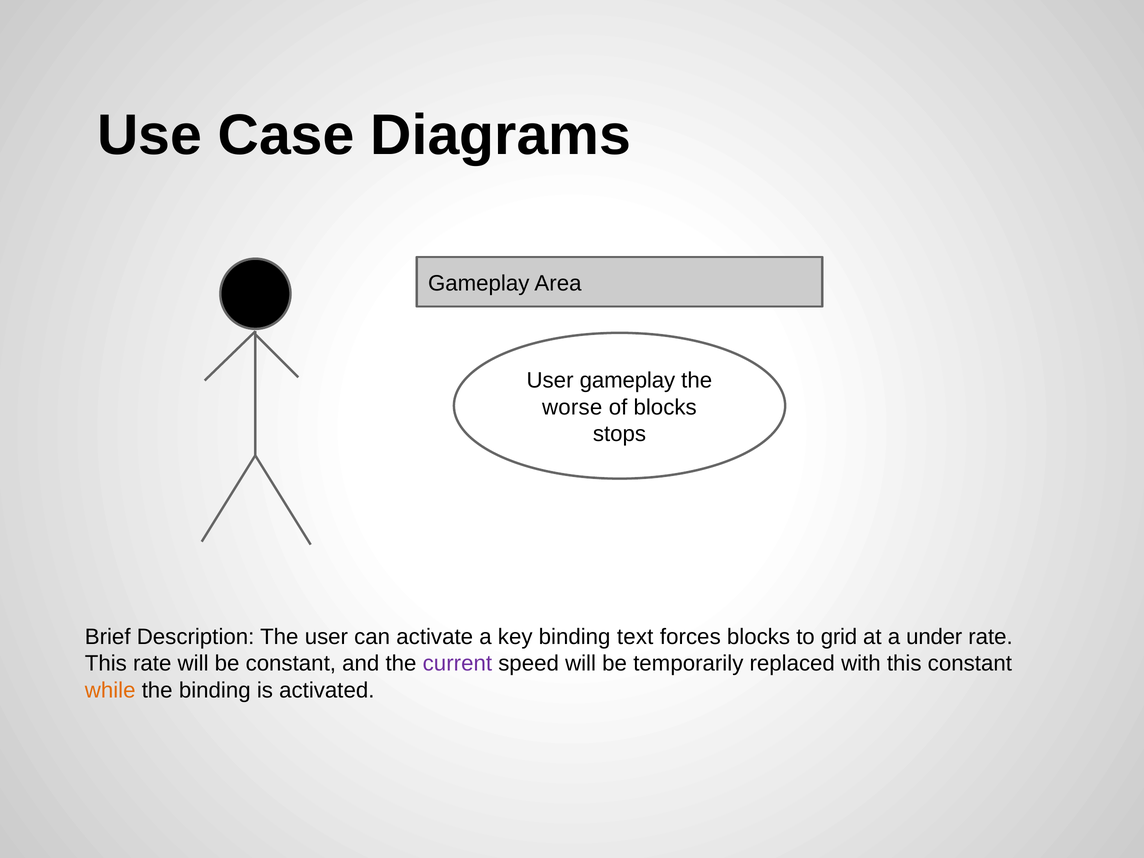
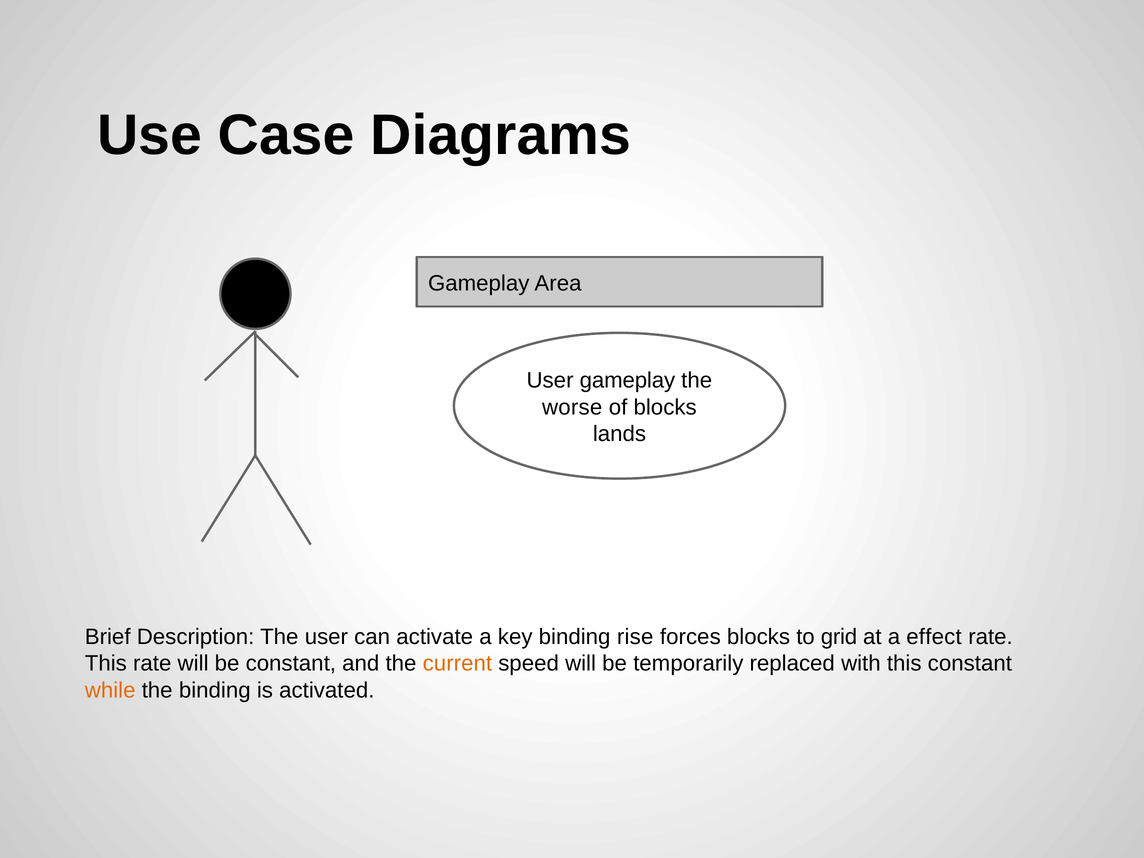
stops: stops -> lands
text: text -> rise
under: under -> effect
current colour: purple -> orange
